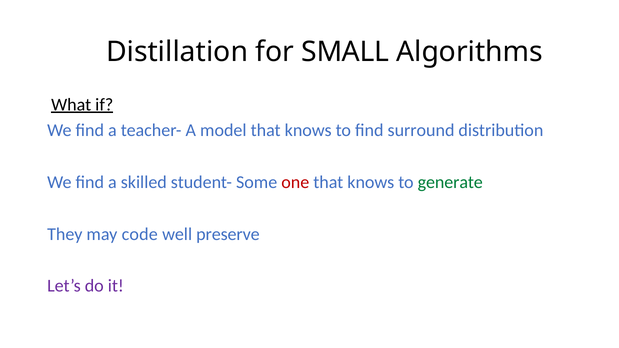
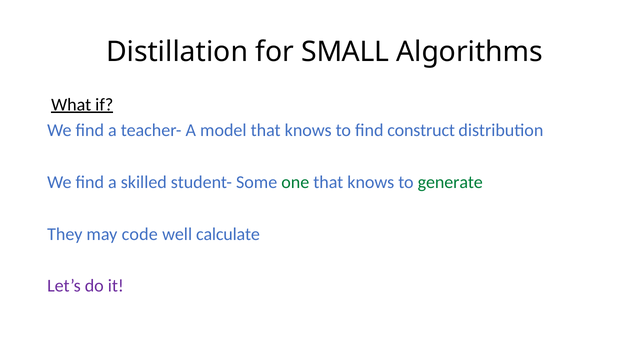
surround: surround -> construct
one colour: red -> green
preserve: preserve -> calculate
